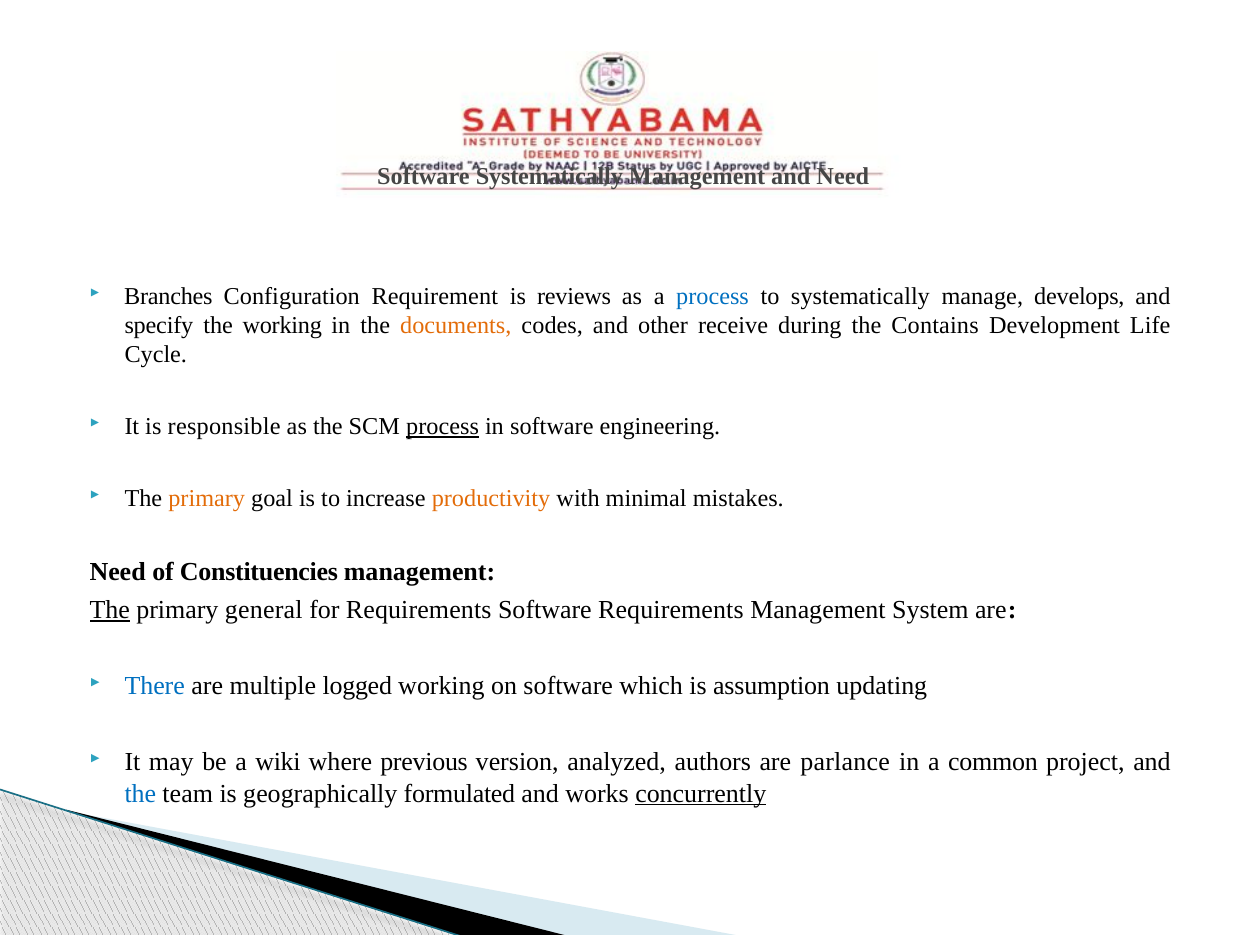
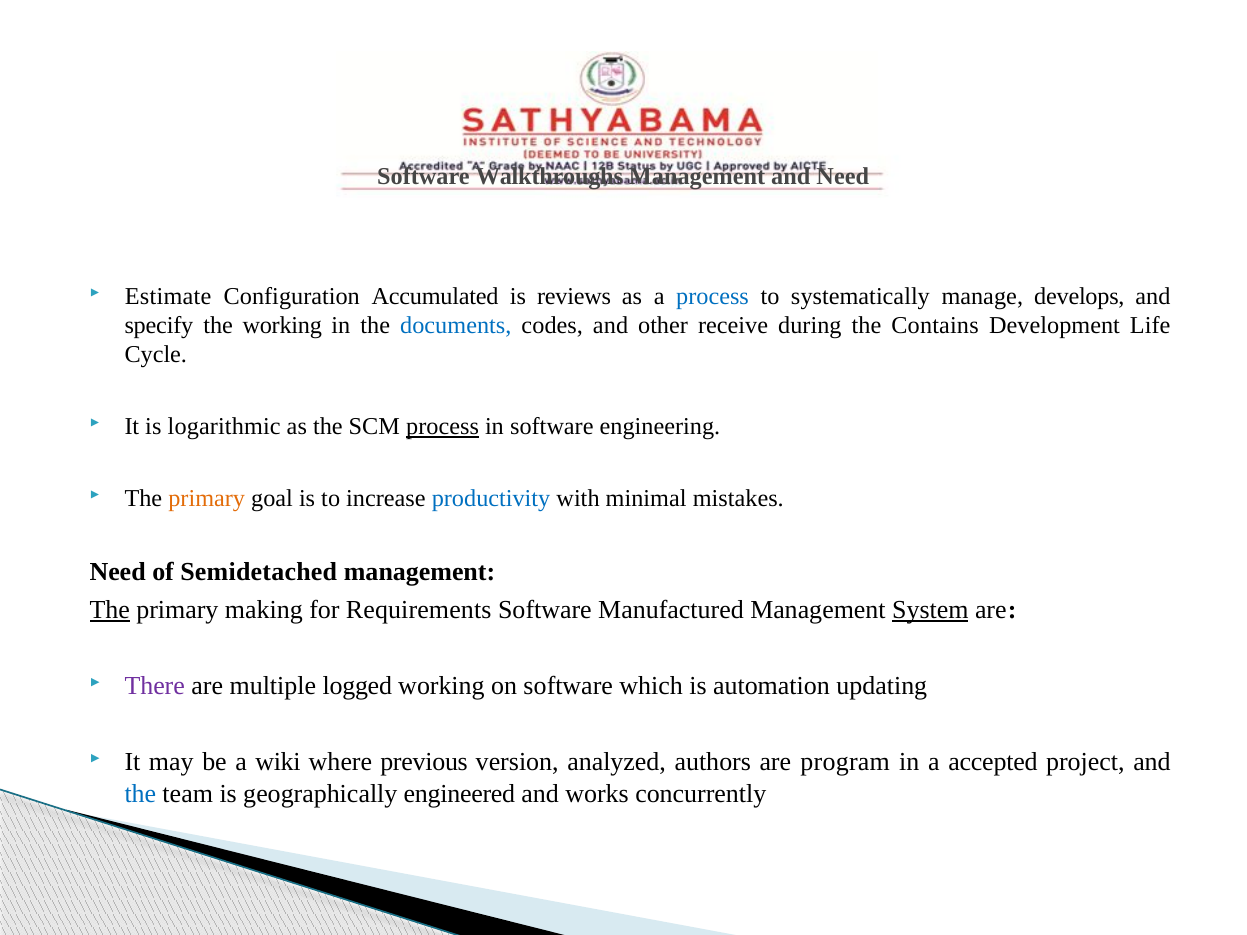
Software Systematically: Systematically -> Walkthroughs
Branches: Branches -> Estimate
Requirement: Requirement -> Accumulated
documents colour: orange -> blue
responsible: responsible -> logarithmic
productivity colour: orange -> blue
Constituencies: Constituencies -> Semidetached
general: general -> making
Software Requirements: Requirements -> Manufactured
System underline: none -> present
There colour: blue -> purple
assumption: assumption -> automation
parlance: parlance -> program
common: common -> accepted
formulated: formulated -> engineered
concurrently underline: present -> none
